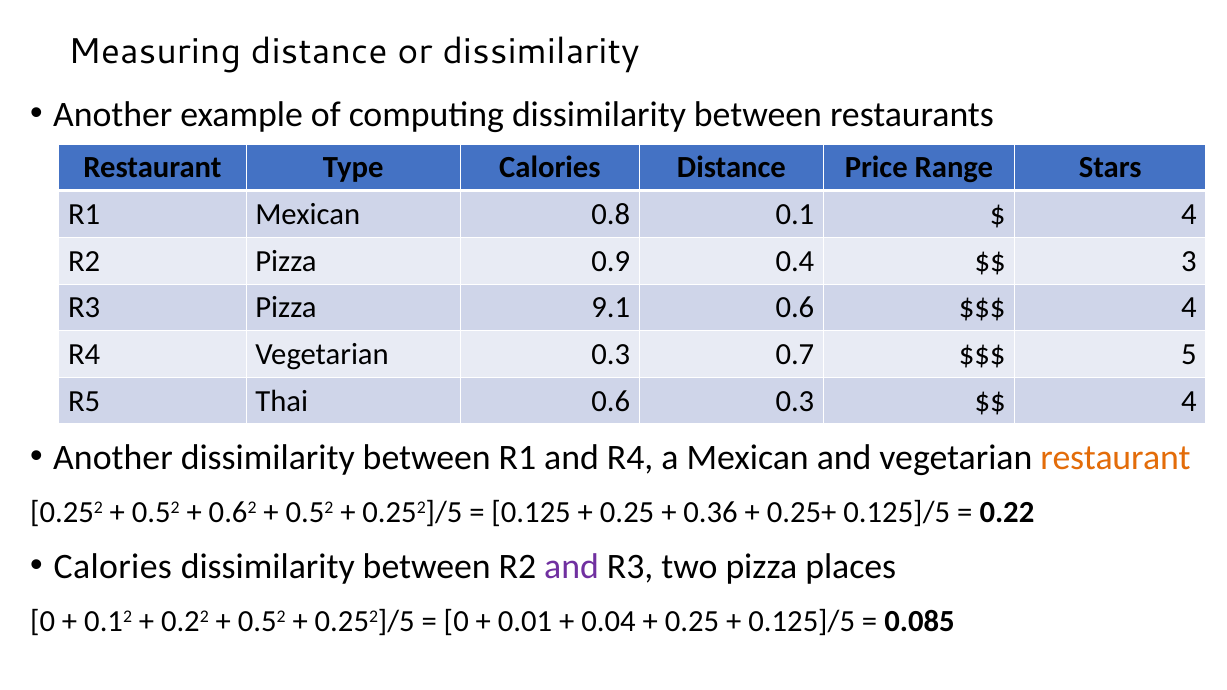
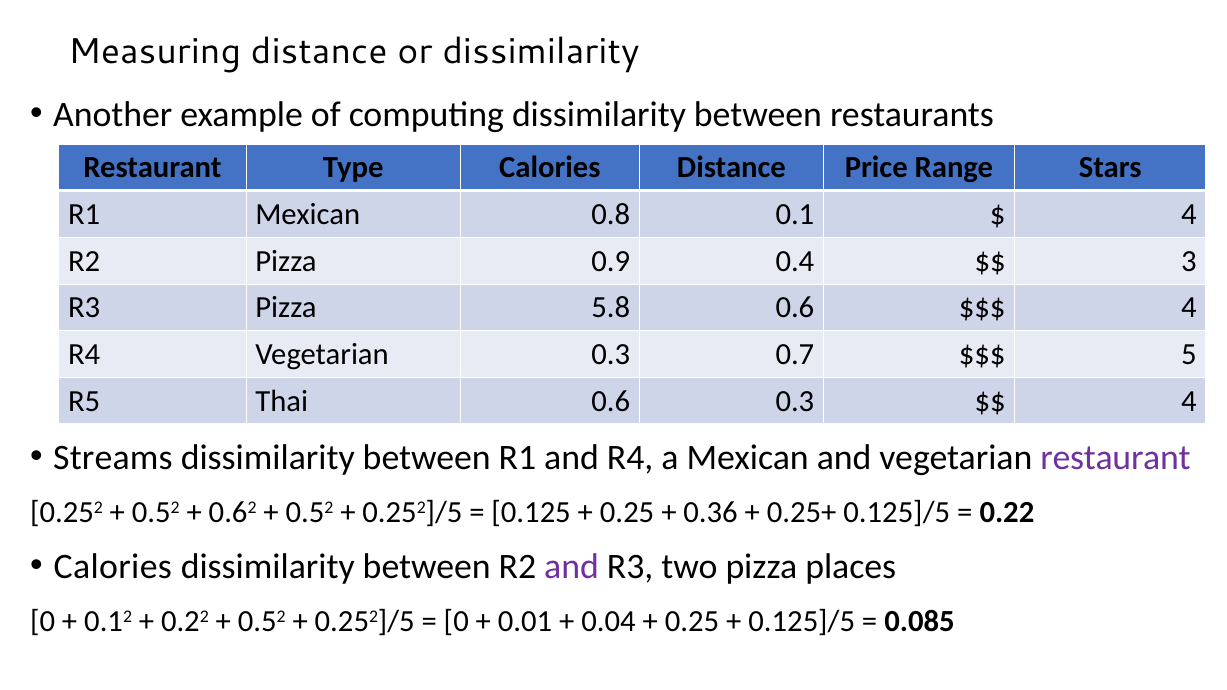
9.1: 9.1 -> 5.8
Another at (113, 458): Another -> Streams
restaurant at (1116, 458) colour: orange -> purple
